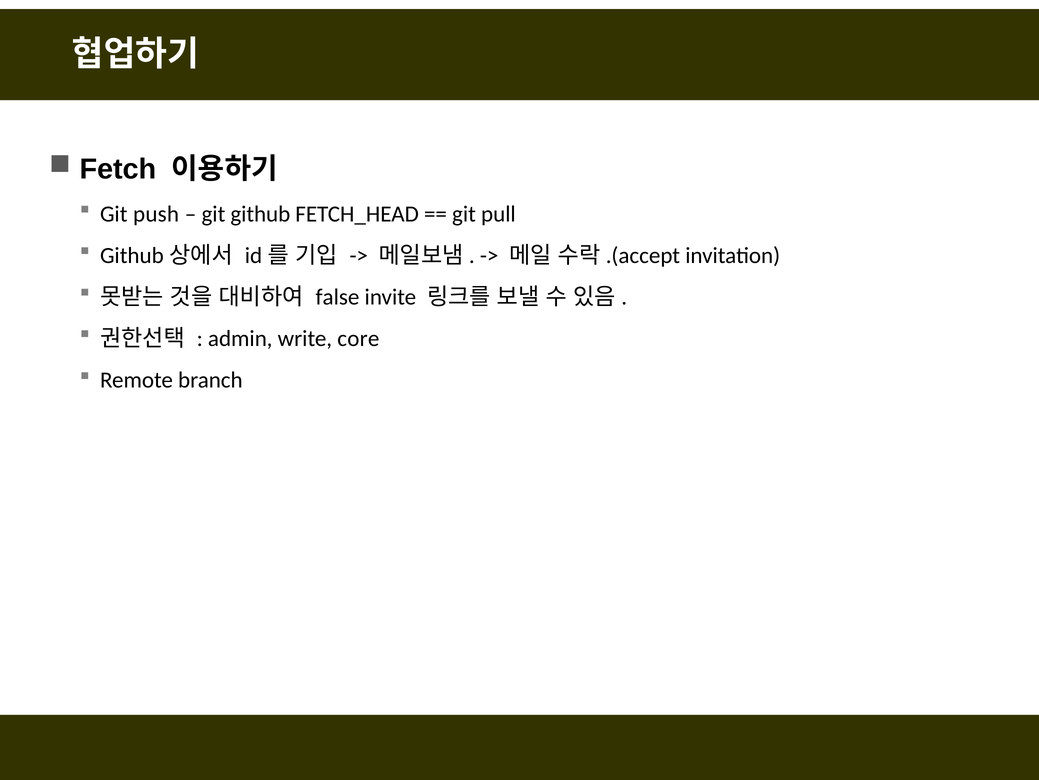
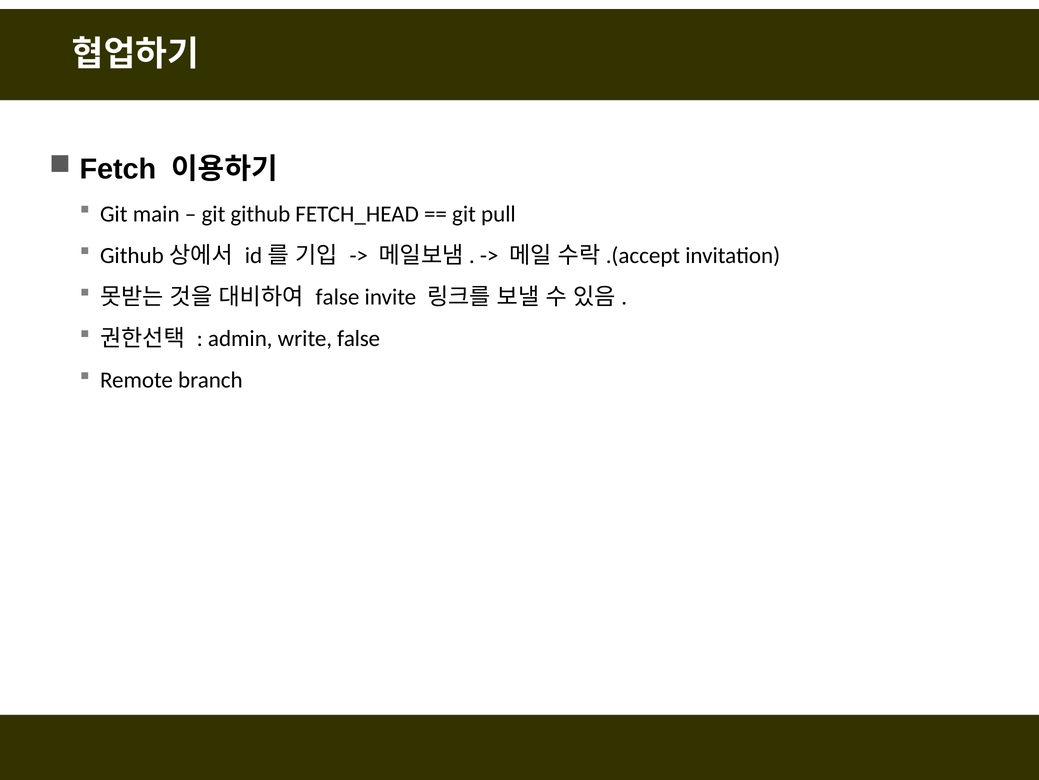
push: push -> main
write core: core -> false
